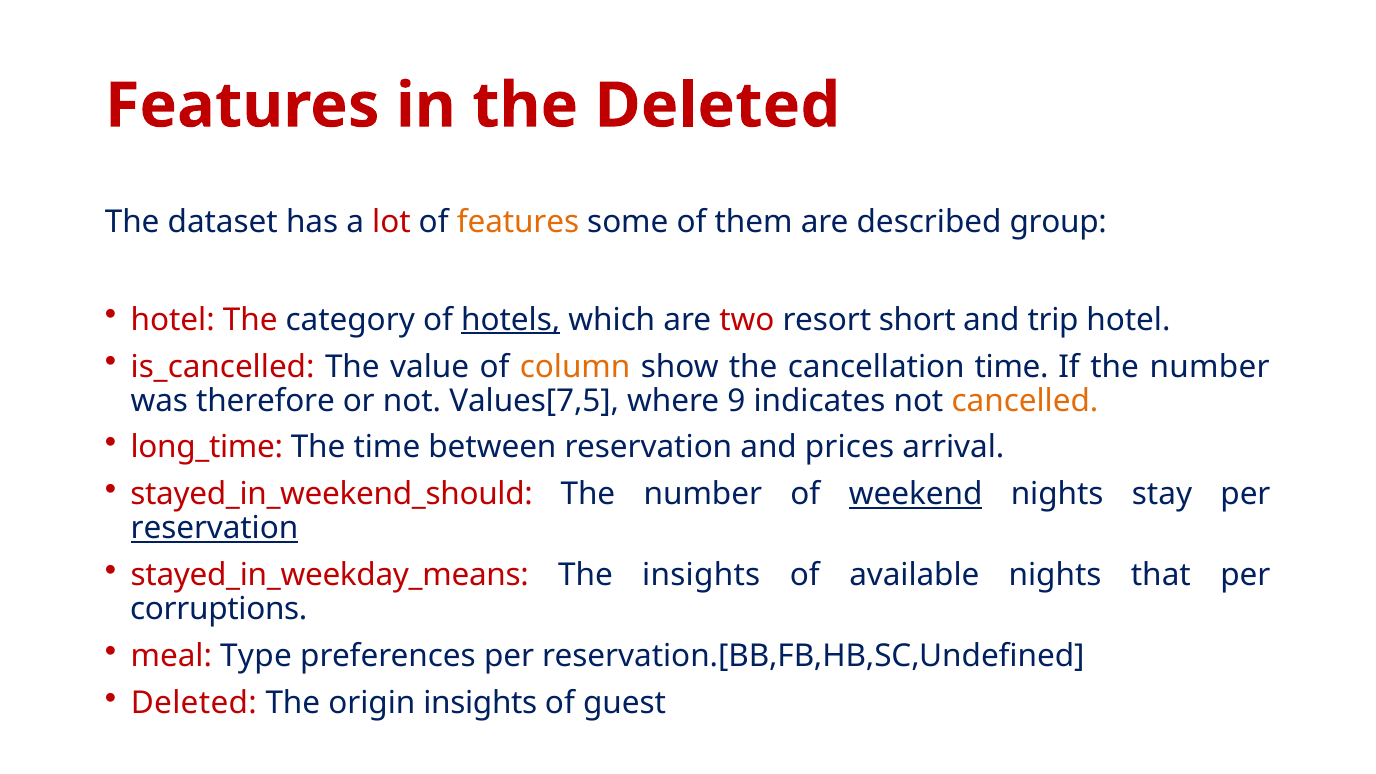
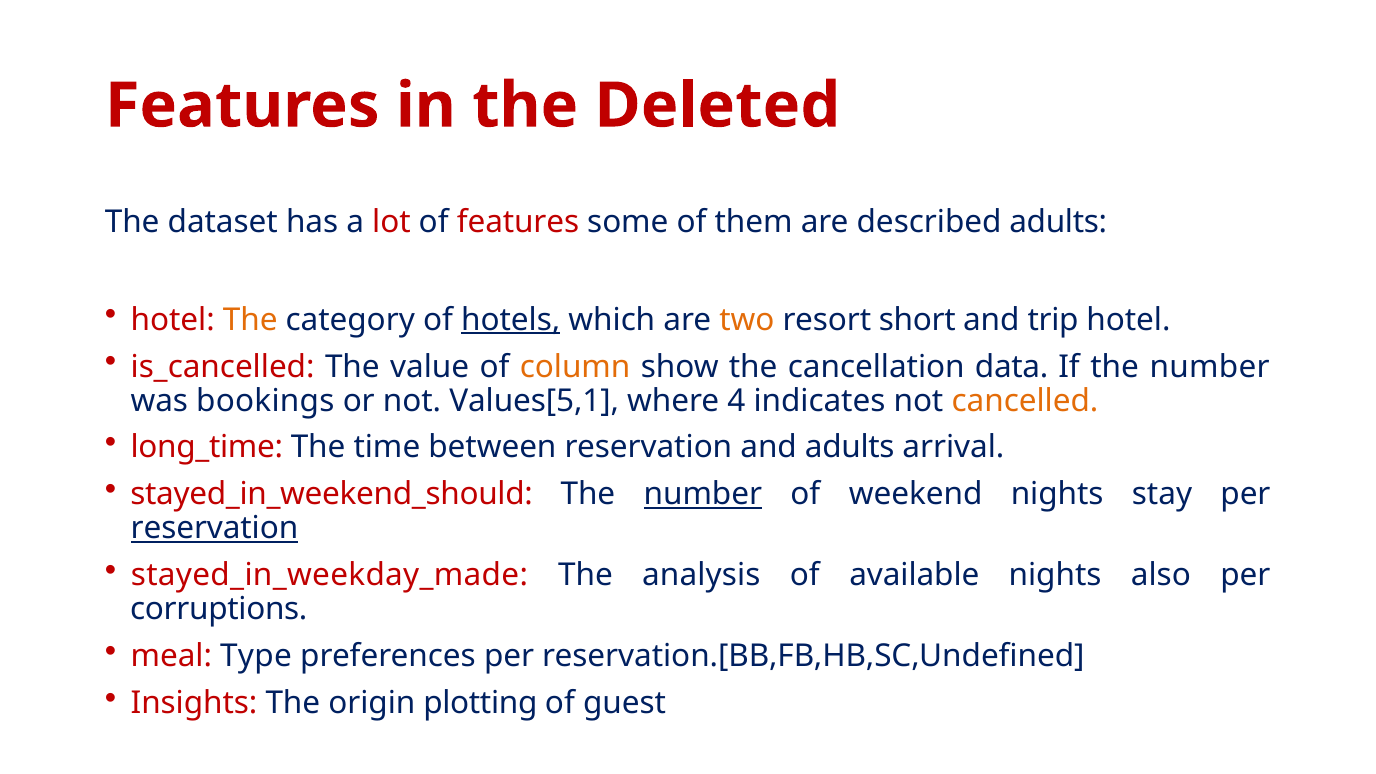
features at (518, 222) colour: orange -> red
described group: group -> adults
The at (250, 320) colour: red -> orange
two colour: red -> orange
cancellation time: time -> data
therefore: therefore -> bookings
Values[7,5: Values[7,5 -> Values[5,1
9: 9 -> 4
and prices: prices -> adults
number at (703, 494) underline: none -> present
weekend underline: present -> none
stayed_in_weekday_means: stayed_in_weekday_means -> stayed_in_weekday_made
The insights: insights -> analysis
that: that -> also
Deleted at (194, 703): Deleted -> Insights
origin insights: insights -> plotting
